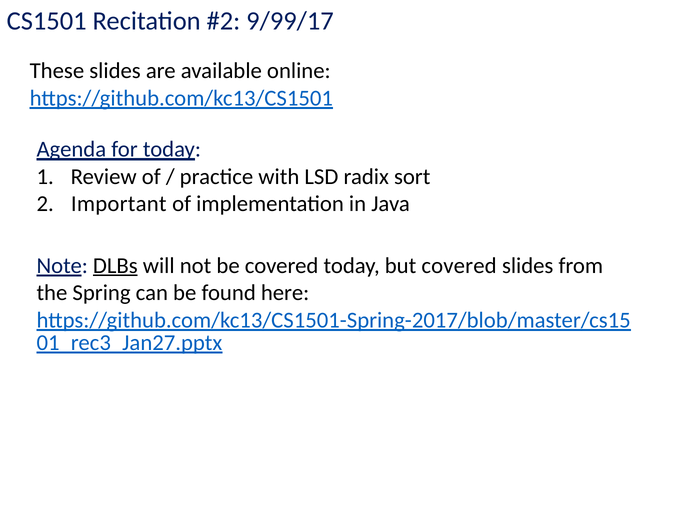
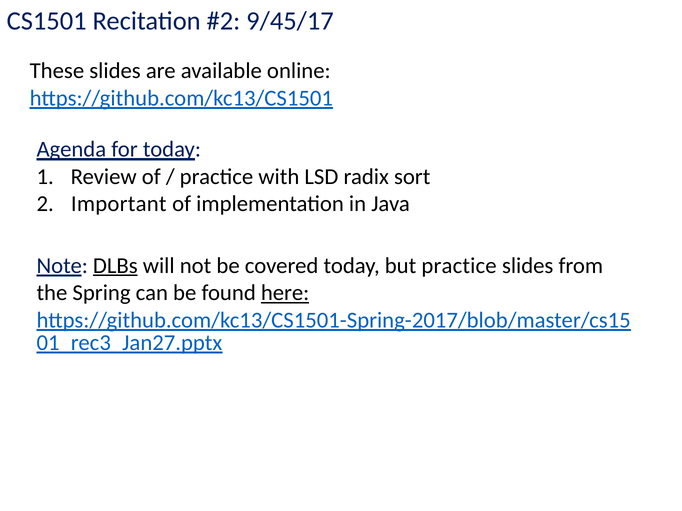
9/99/17: 9/99/17 -> 9/45/17
but covered: covered -> practice
here underline: none -> present
